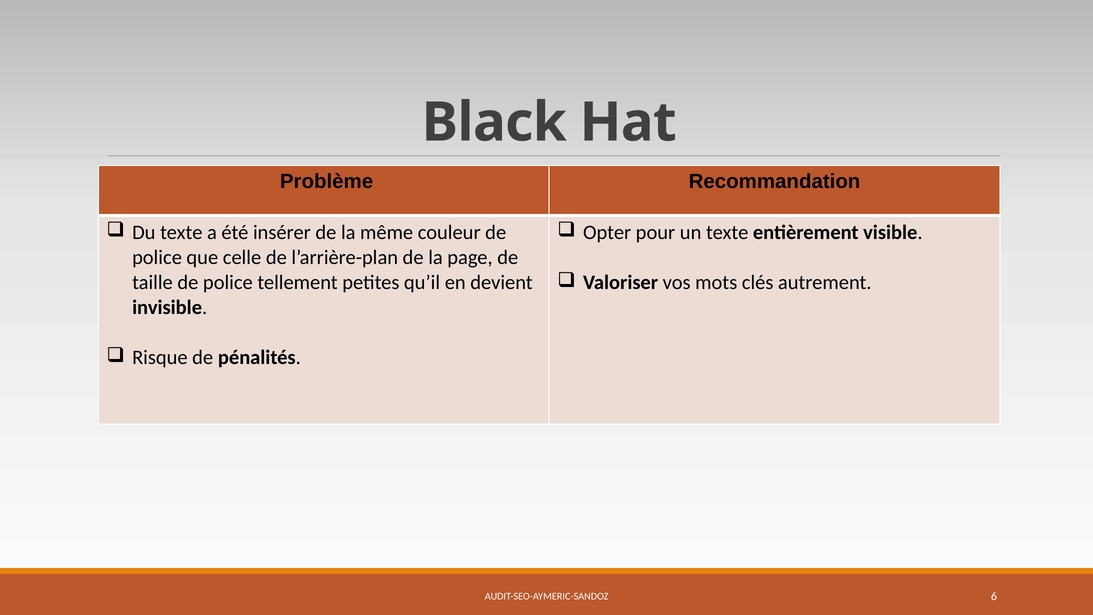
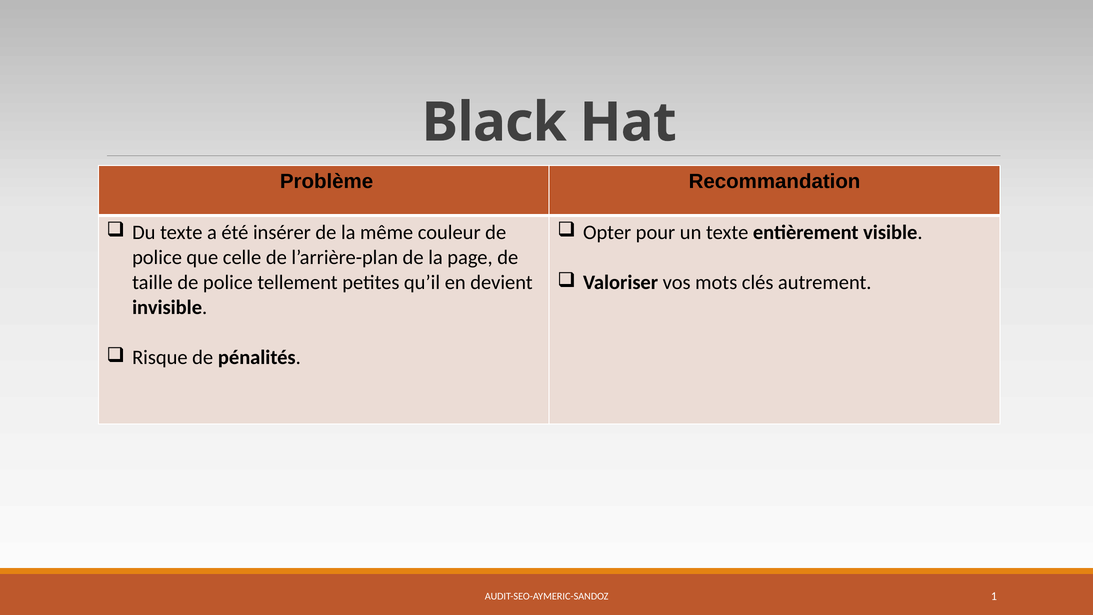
6: 6 -> 1
